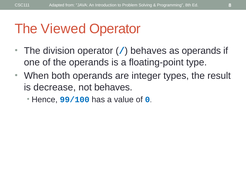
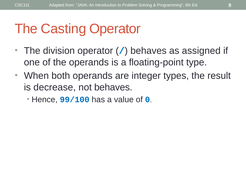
Viewed: Viewed -> Casting
as operands: operands -> assigned
